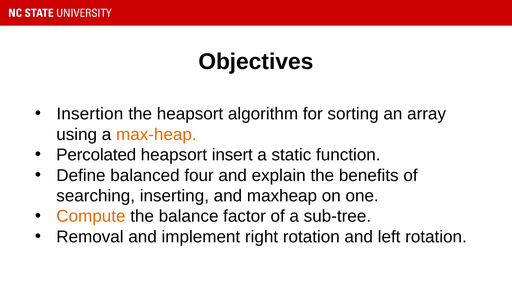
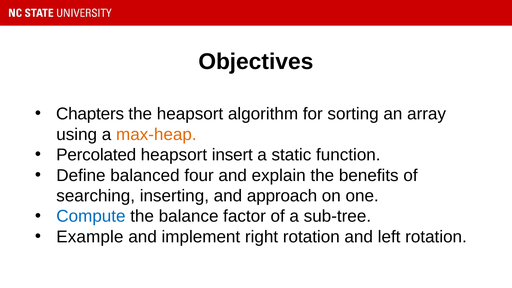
Insertion: Insertion -> Chapters
maxheap: maxheap -> approach
Compute colour: orange -> blue
Removal: Removal -> Example
